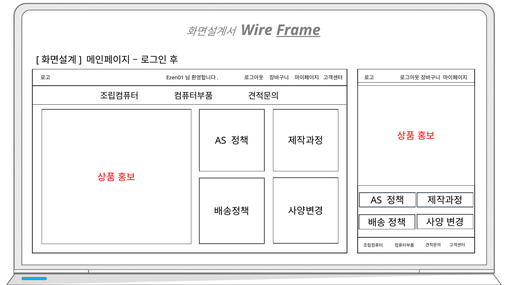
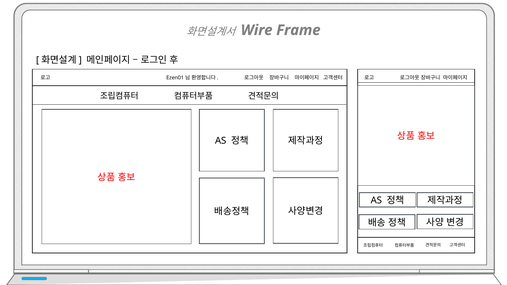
Frame underline: present -> none
